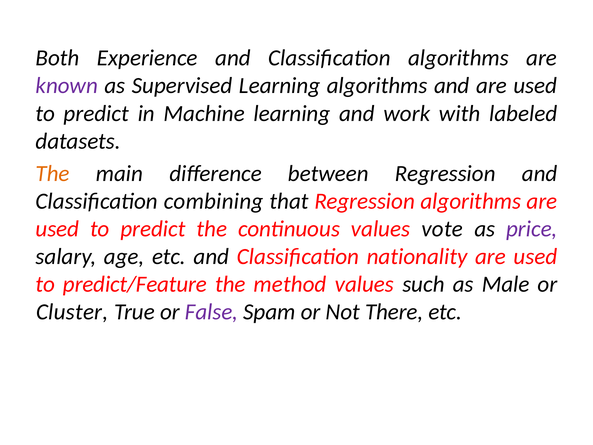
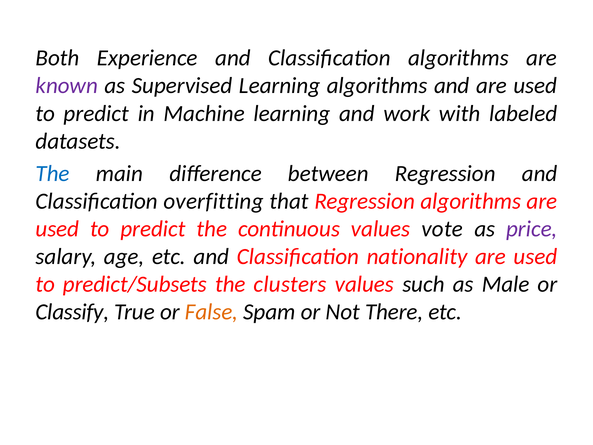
The at (53, 173) colour: orange -> blue
combining: combining -> overfitting
predict/Feature: predict/Feature -> predict/Subsets
method: method -> clusters
Cluster: Cluster -> Classify
False colour: purple -> orange
